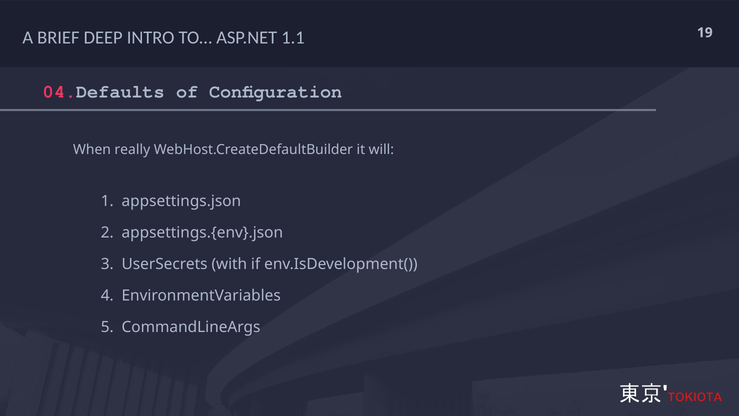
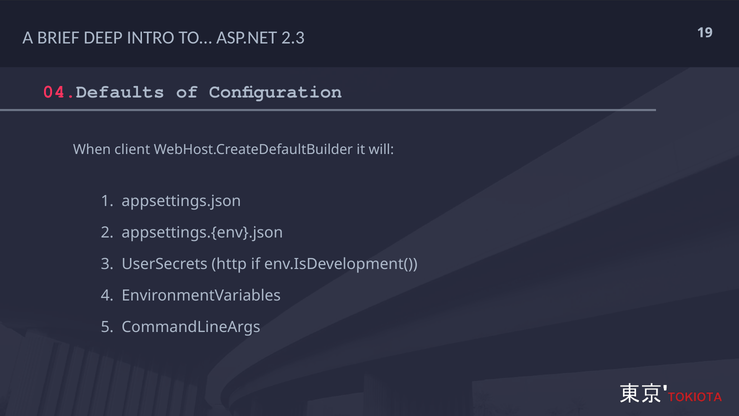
1.1: 1.1 -> 2.3
really: really -> client
with: with -> http
